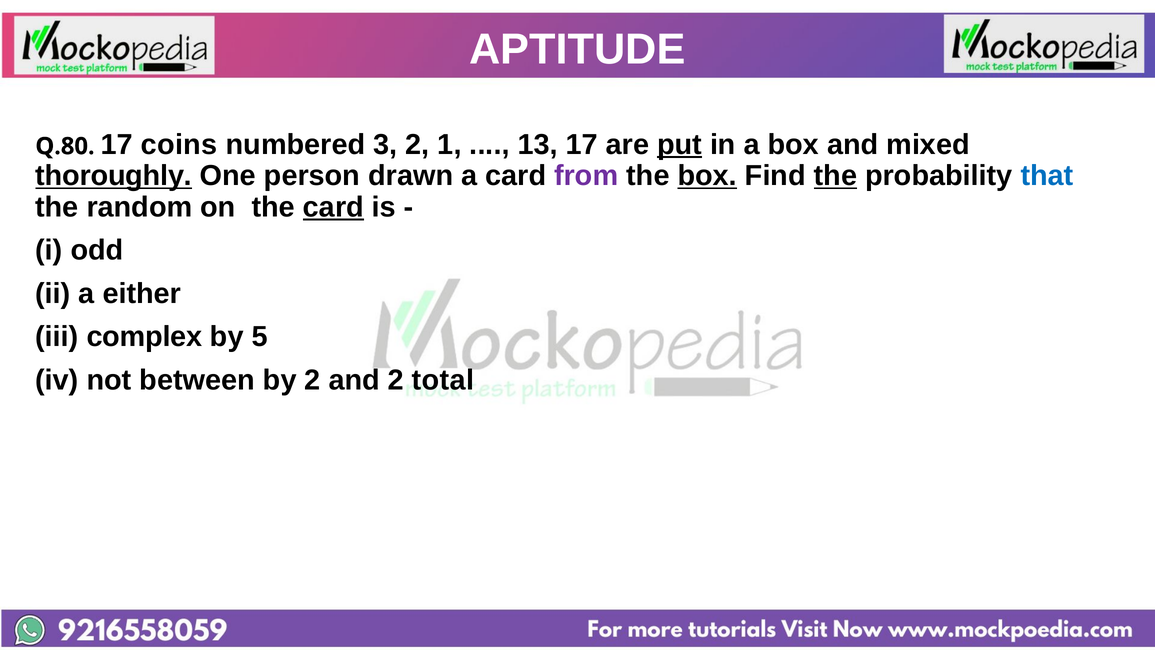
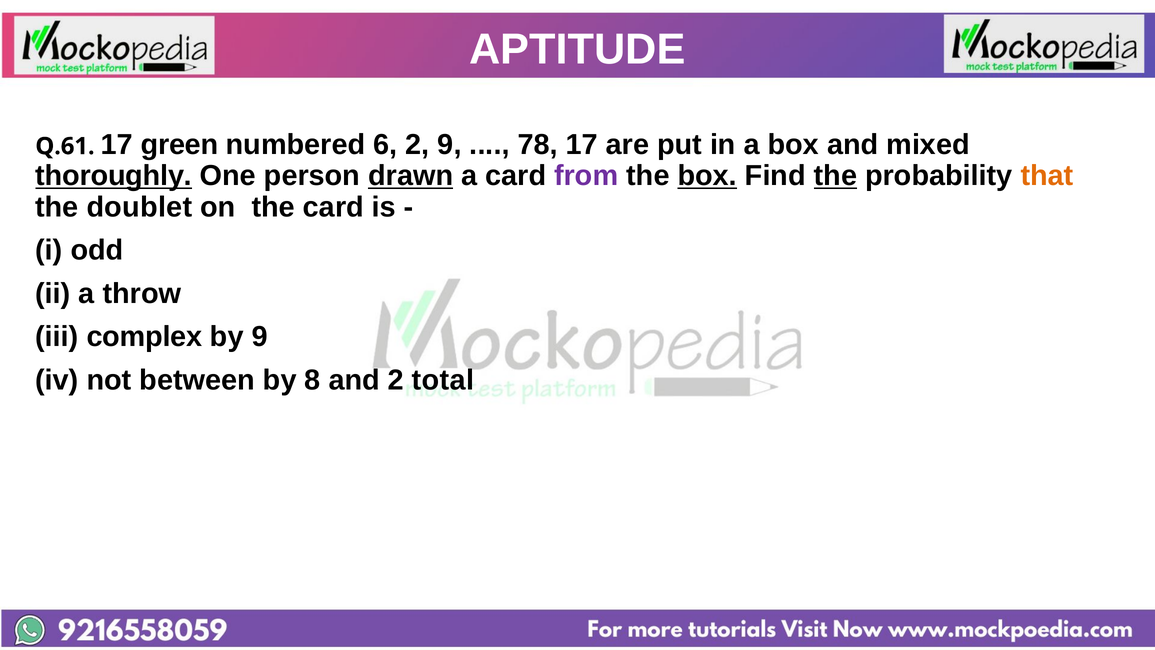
Q.80: Q.80 -> Q.61
coins: coins -> green
3: 3 -> 6
2 1: 1 -> 9
13: 13 -> 78
put underline: present -> none
drawn underline: none -> present
that colour: blue -> orange
random: random -> doublet
card at (333, 207) underline: present -> none
either: either -> throw
by 5: 5 -> 9
by 2: 2 -> 8
